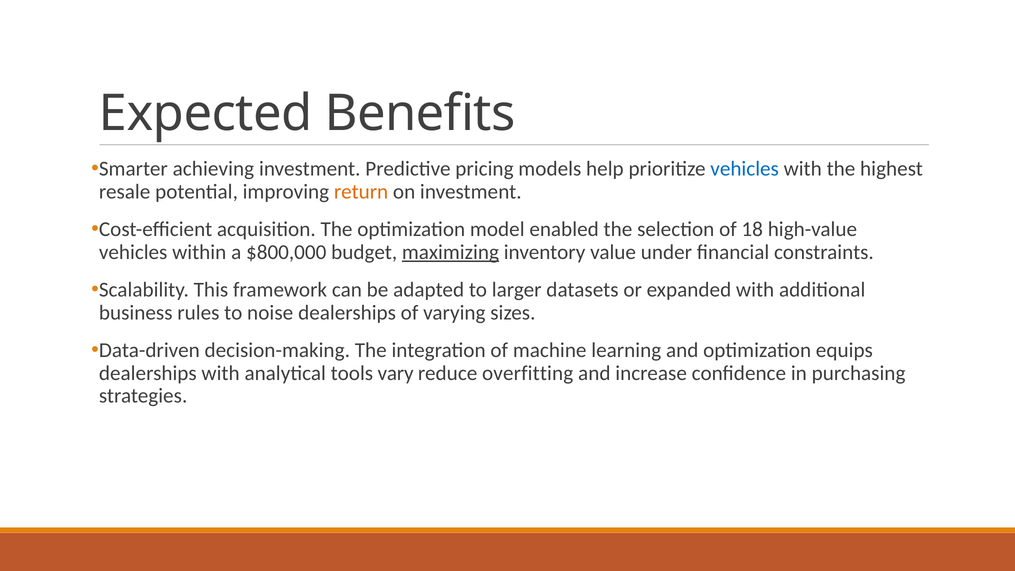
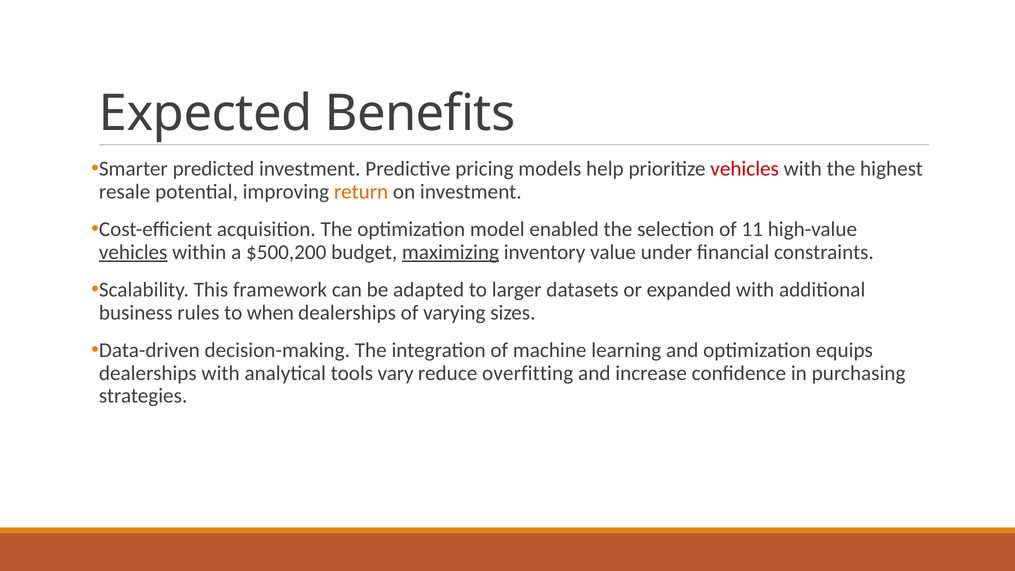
achieving: achieving -> predicted
vehicles at (745, 169) colour: blue -> red
18: 18 -> 11
vehicles at (133, 252) underline: none -> present
$800,000: $800,000 -> $500,200
noise: noise -> when
